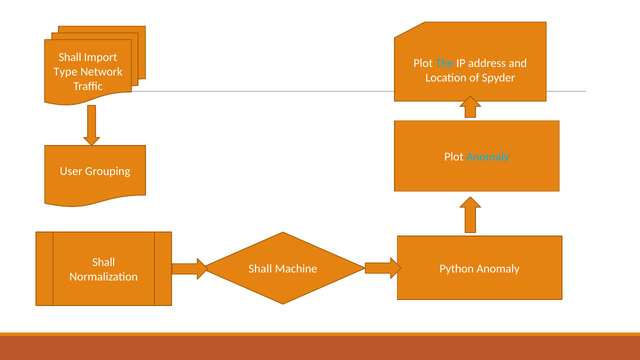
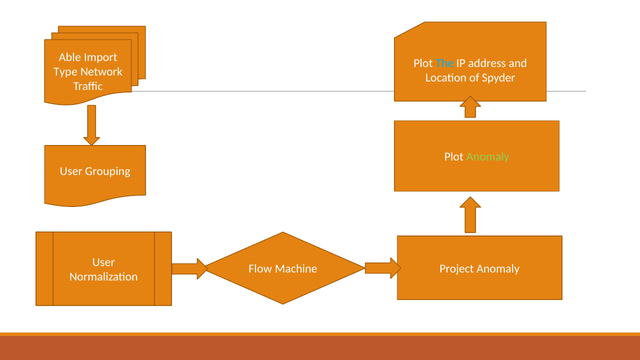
Shall at (70, 57): Shall -> Able
Anomaly at (488, 157) colour: light blue -> light green
Shall at (104, 262): Shall -> User
Shall at (260, 269): Shall -> Flow
Python: Python -> Project
